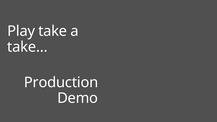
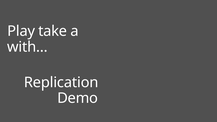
take…: take… -> with…
Production: Production -> Replication
